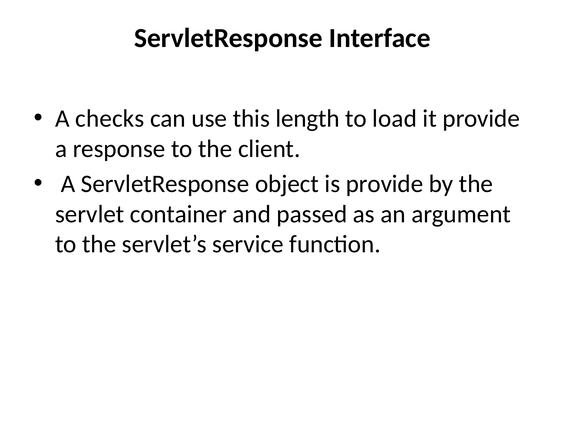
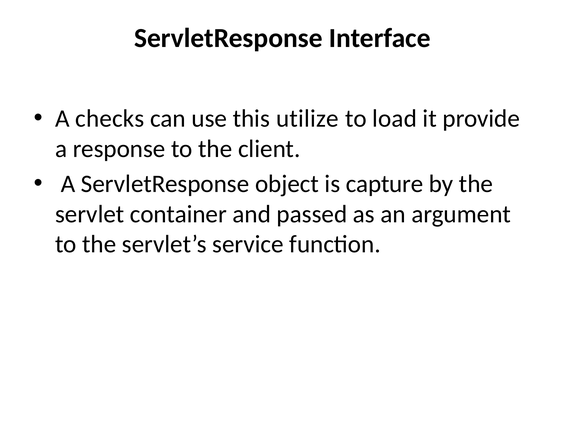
length: length -> utilize
is provide: provide -> capture
